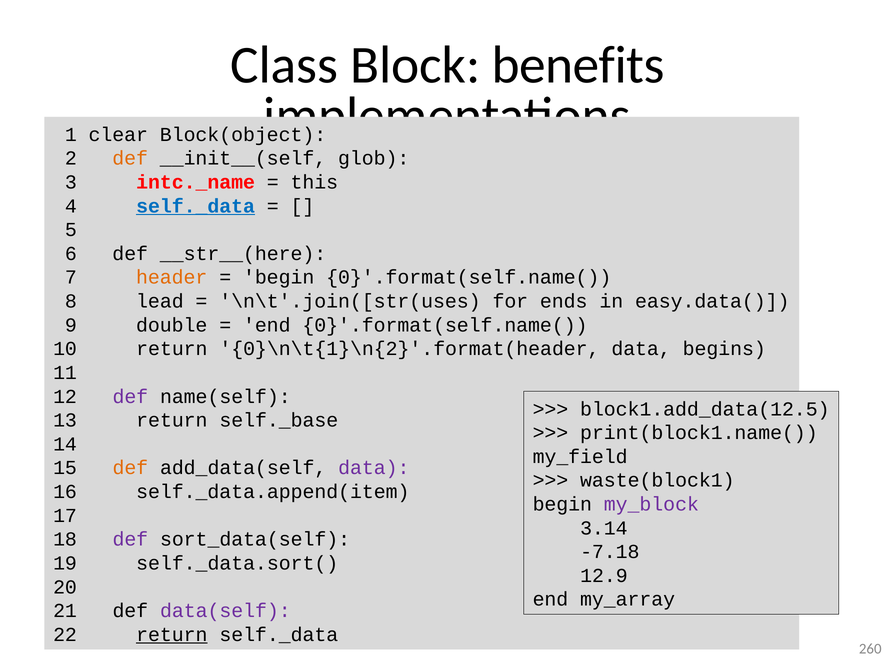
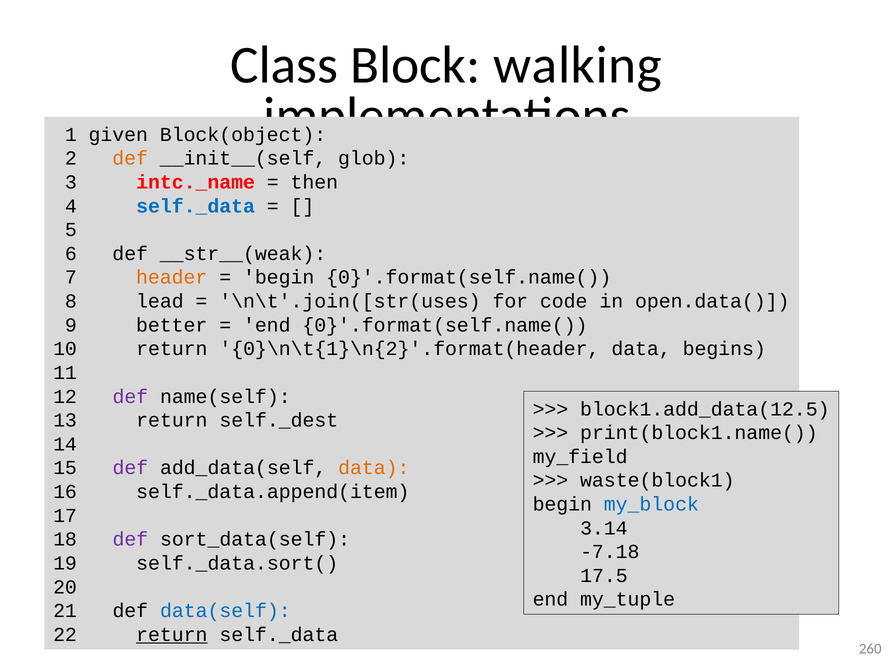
benefits: benefits -> walking
clear: clear -> given
this: this -> then
self._data at (196, 206) underline: present -> none
__str__(here: __str__(here -> __str__(weak
ends: ends -> code
easy.data(: easy.data( -> open.data(
double: double -> better
self._base: self._base -> self._dest
def at (130, 468) colour: orange -> purple
data at (374, 468) colour: purple -> orange
my_block colour: purple -> blue
12.9: 12.9 -> 17.5
my_array: my_array -> my_tuple
data(self colour: purple -> blue
